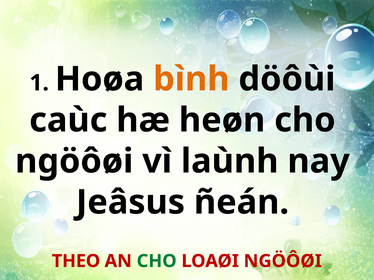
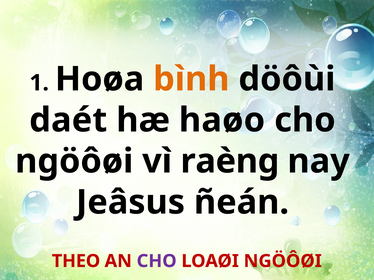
caùc: caùc -> daét
heøn: heøn -> haøo
laùnh: laùnh -> raèng
CHO at (157, 262) colour: green -> purple
